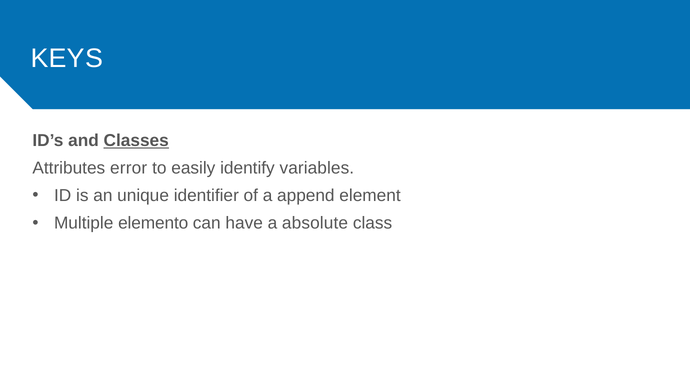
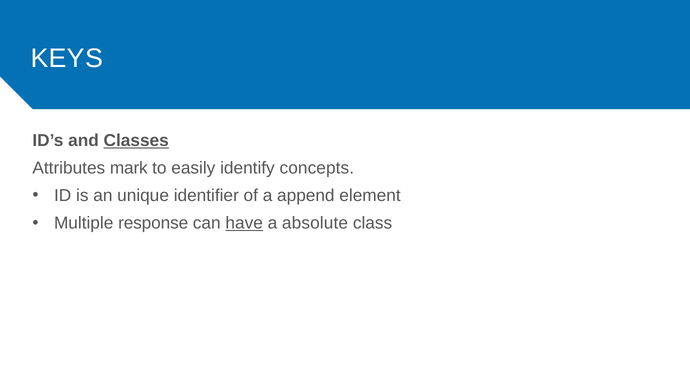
error: error -> mark
variables: variables -> concepts
elemento: elemento -> response
have underline: none -> present
